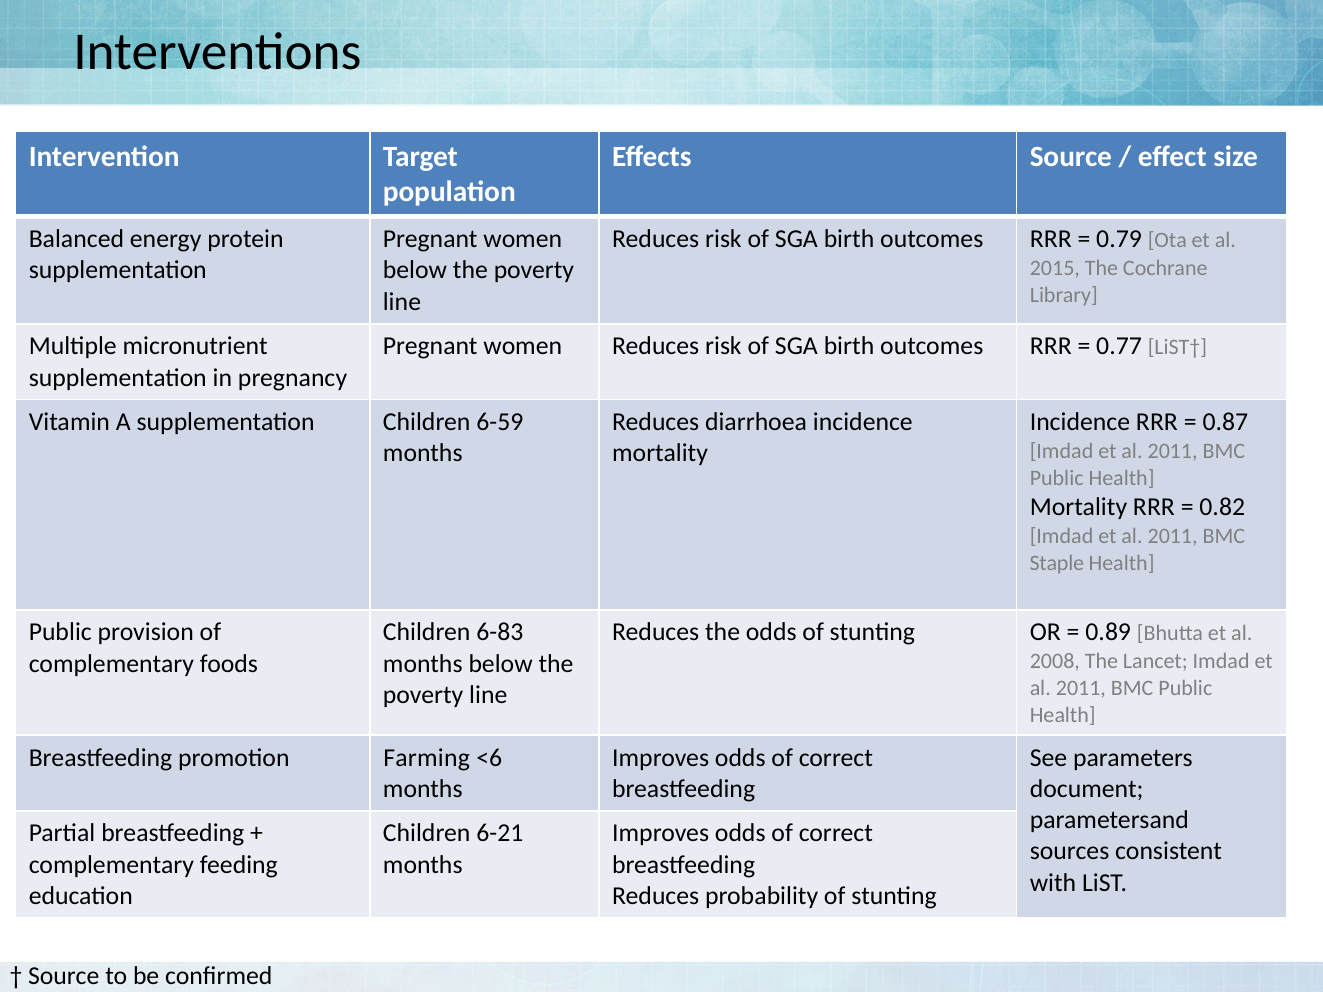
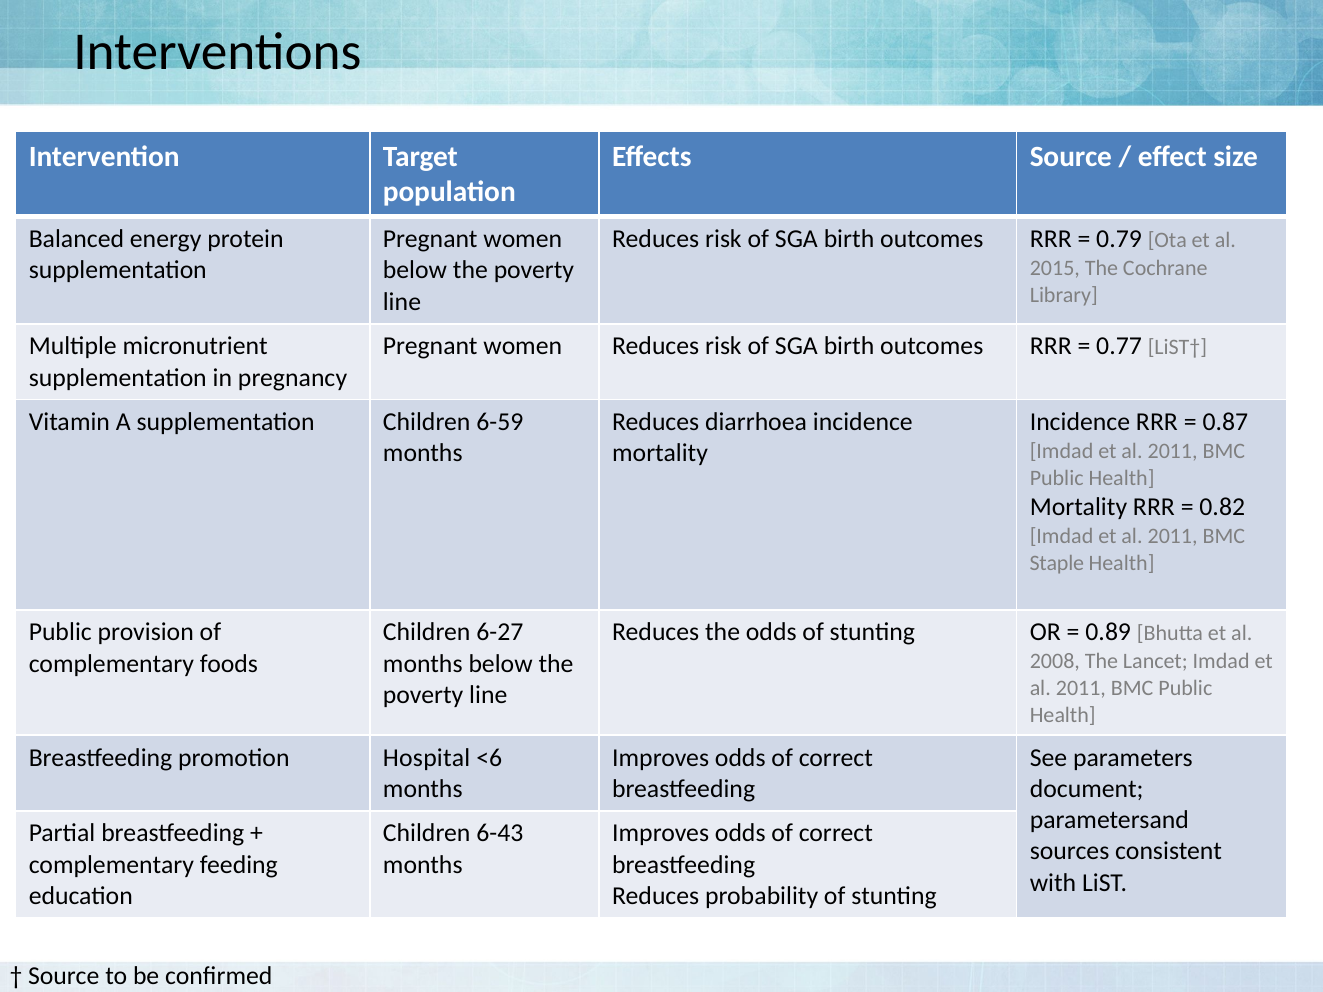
6-83: 6-83 -> 6-27
Farming: Farming -> Hospital
6-21: 6-21 -> 6-43
